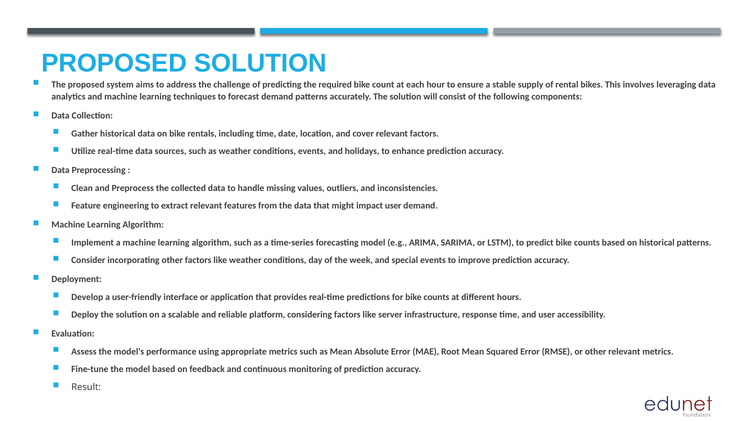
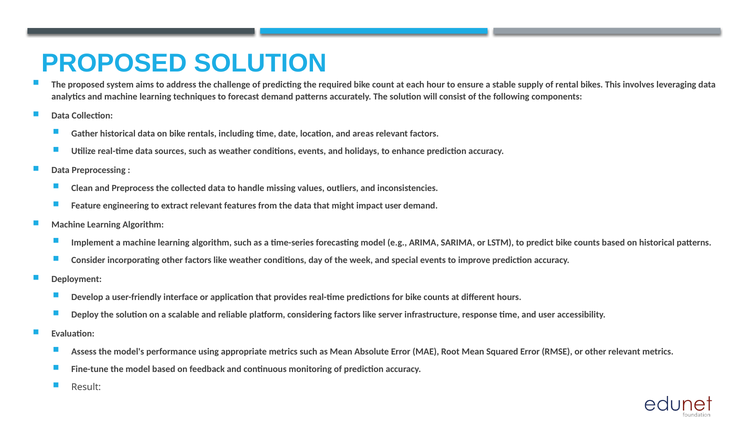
cover: cover -> areas
